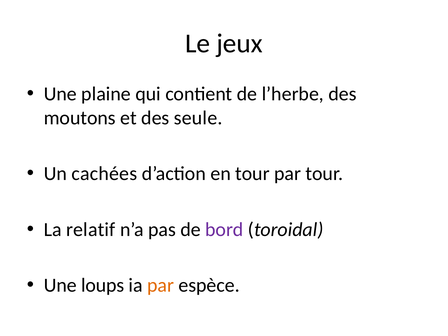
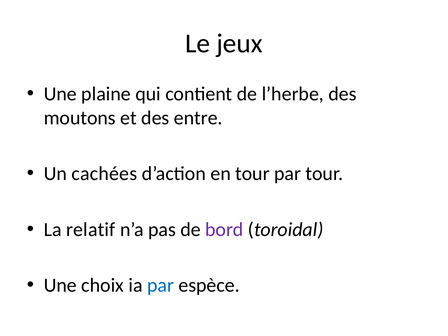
seule: seule -> entre
loups: loups -> choix
par at (161, 285) colour: orange -> blue
